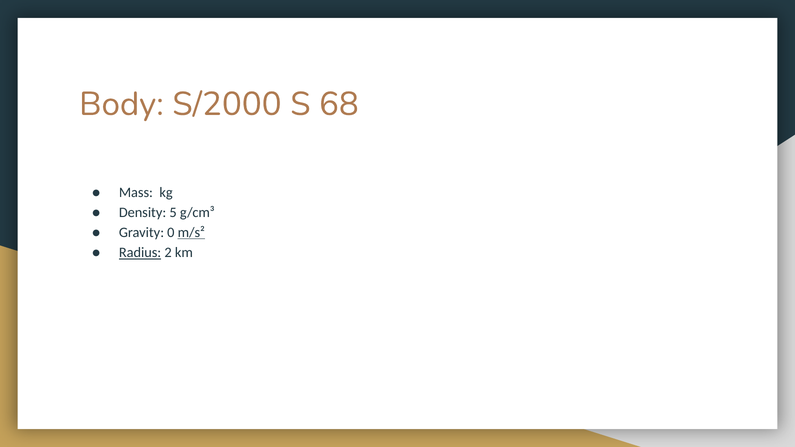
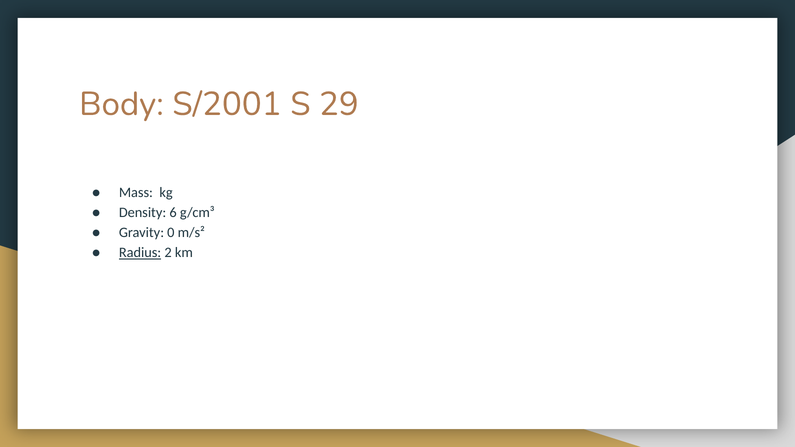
S/2000: S/2000 -> S/2001
68: 68 -> 29
5: 5 -> 6
m/s² underline: present -> none
